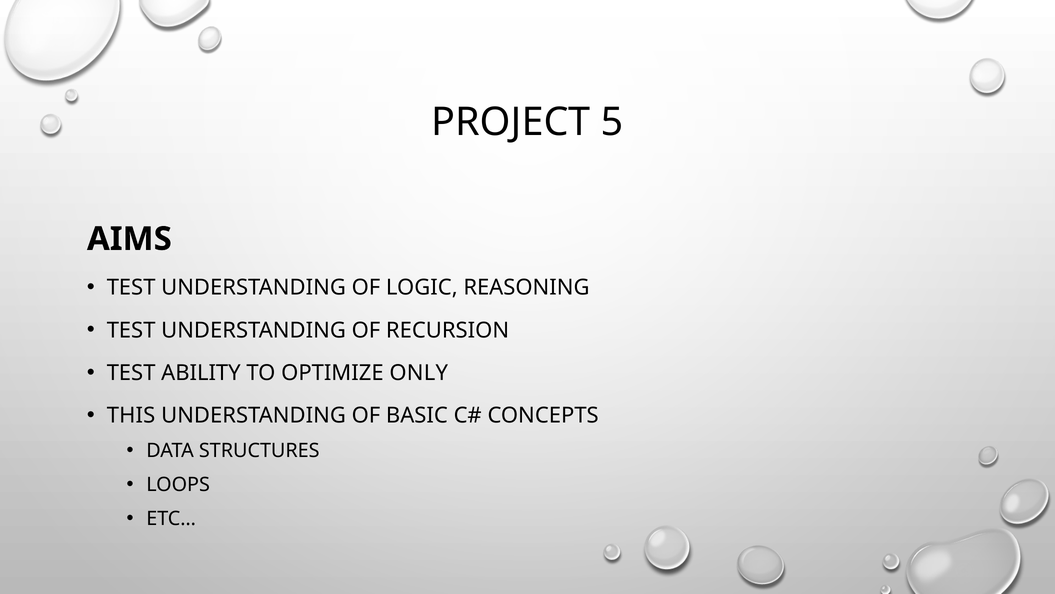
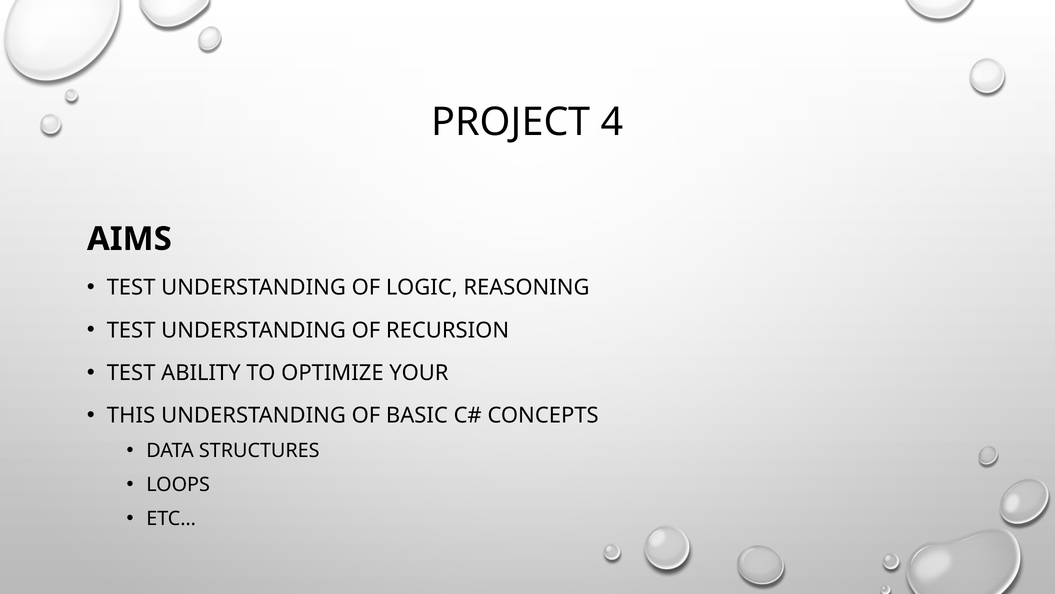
5: 5 -> 4
ONLY: ONLY -> YOUR
